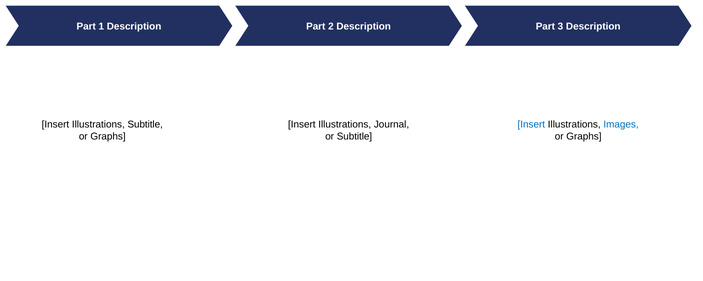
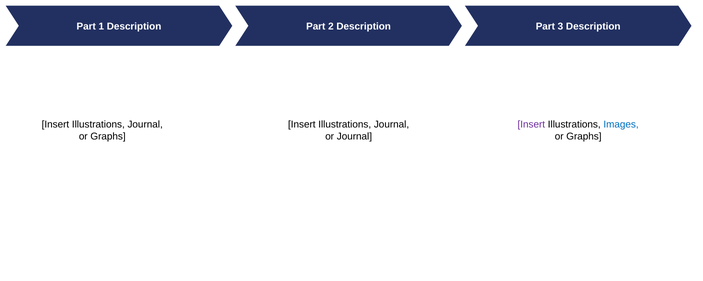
Subtitle at (145, 125): Subtitle -> Journal
Insert at (531, 125) colour: blue -> purple
or Subtitle: Subtitle -> Journal
